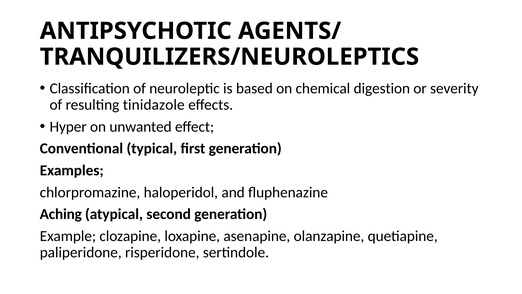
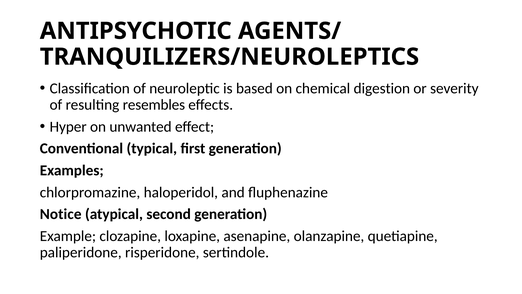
tinidazole: tinidazole -> resembles
Aching: Aching -> Notice
